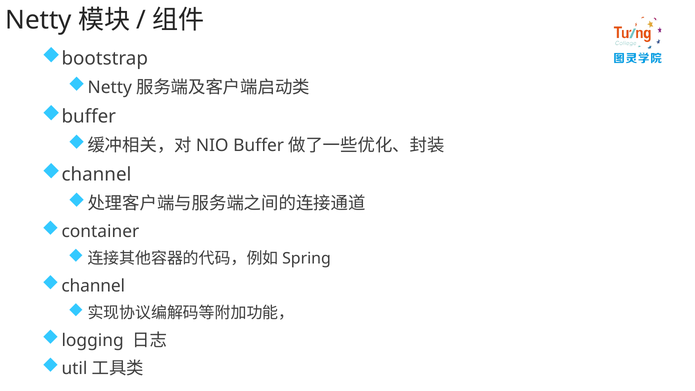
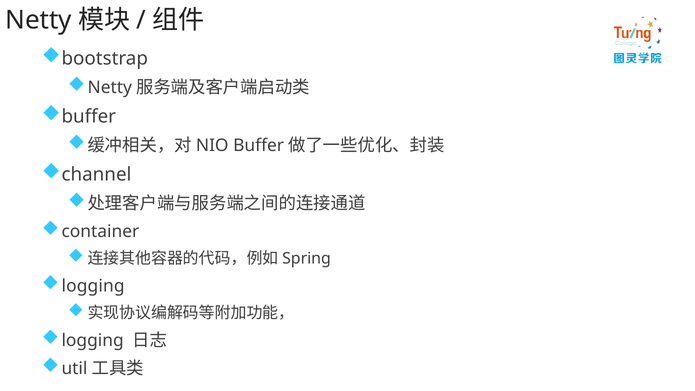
channel at (93, 286): channel -> logging
